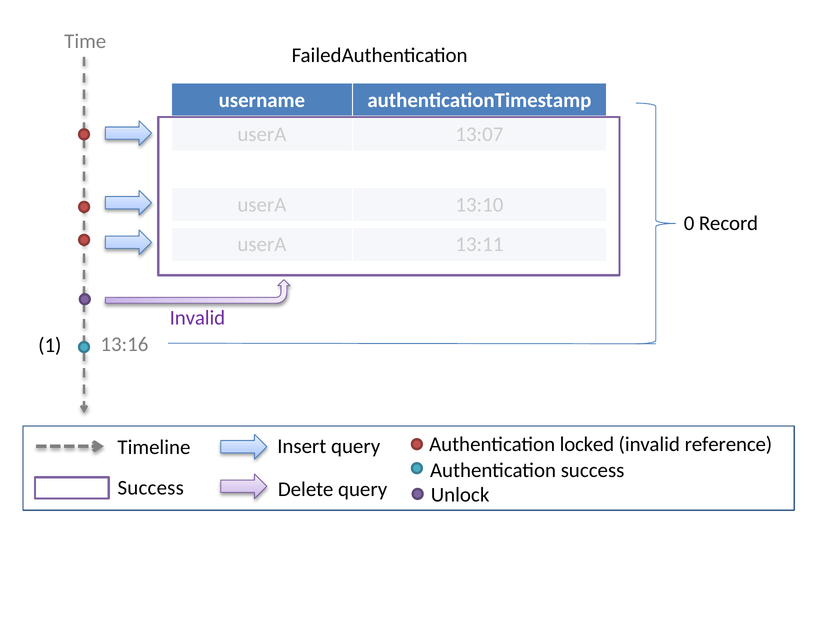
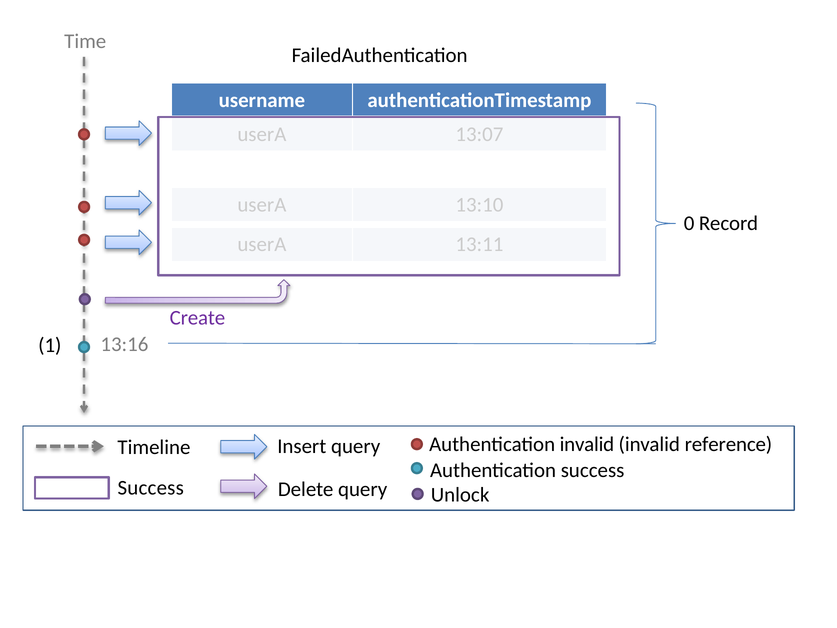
Invalid at (197, 318): Invalid -> Create
Authentication locked: locked -> invalid
